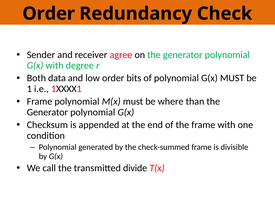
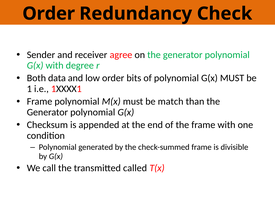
where: where -> match
divide: divide -> called
